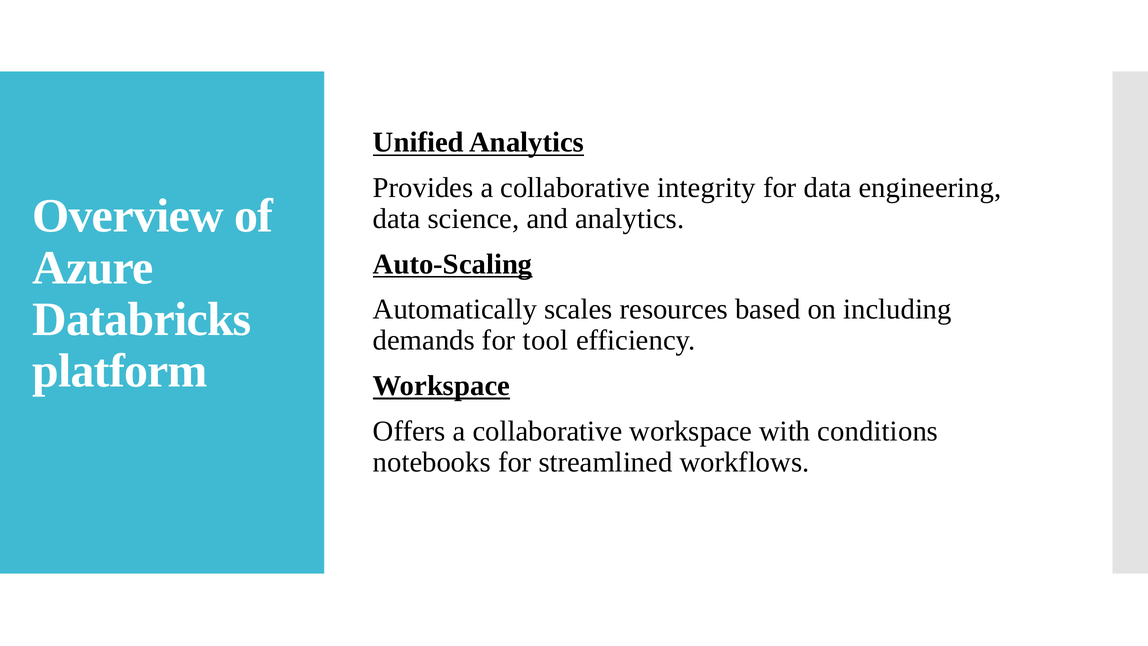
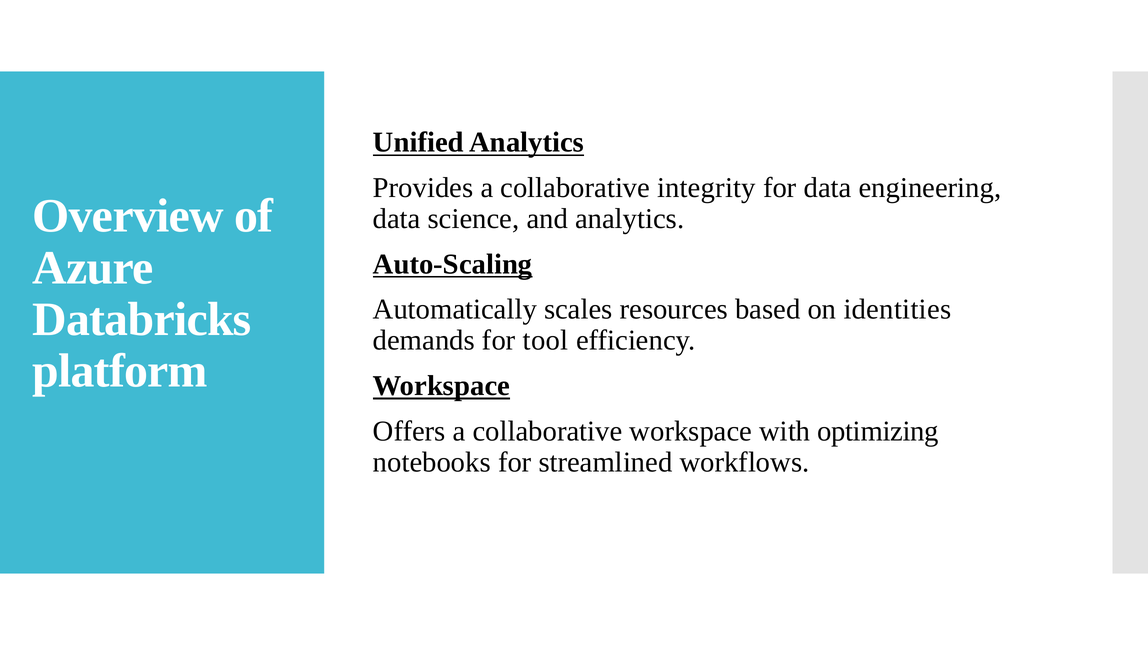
including: including -> identities
conditions: conditions -> optimizing
